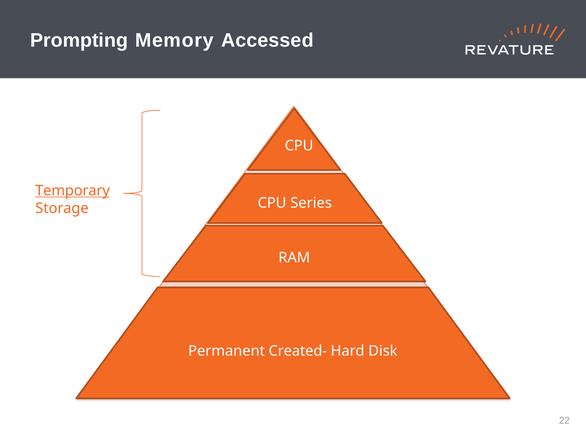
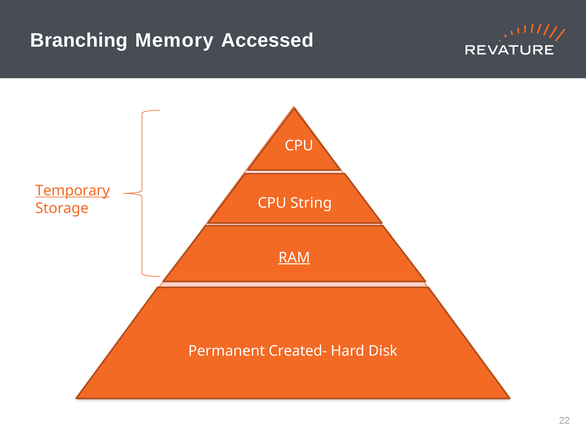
Prompting: Prompting -> Branching
Series: Series -> String
RAM underline: none -> present
